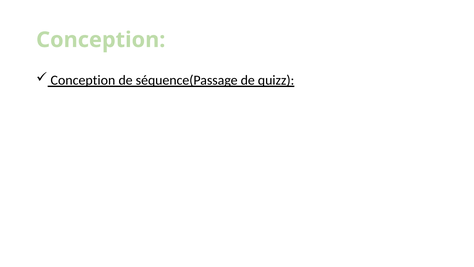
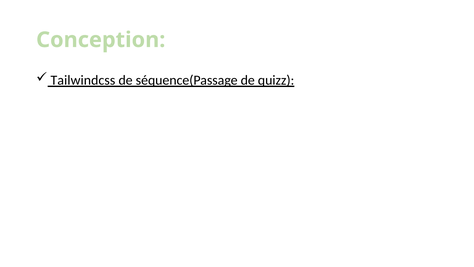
Conception at (83, 80): Conception -> Tailwindcss
